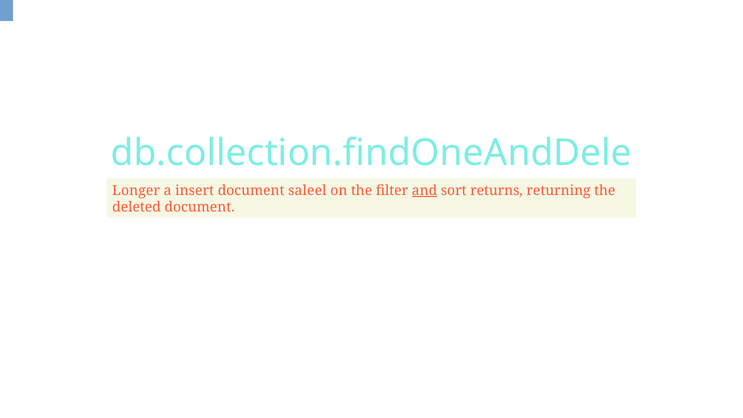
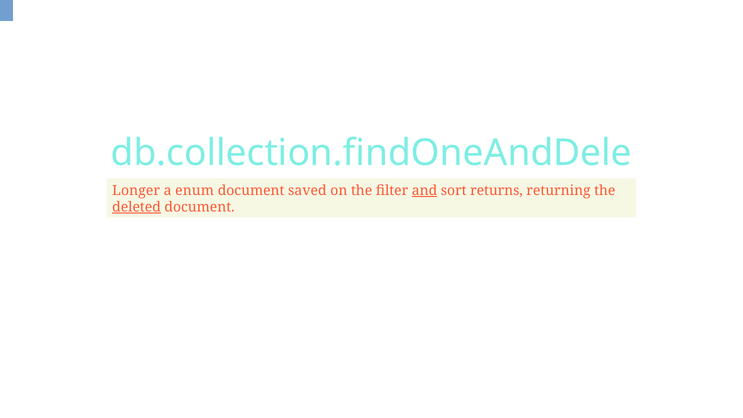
insert: insert -> enum
saleel: saleel -> saved
deleted underline: none -> present
